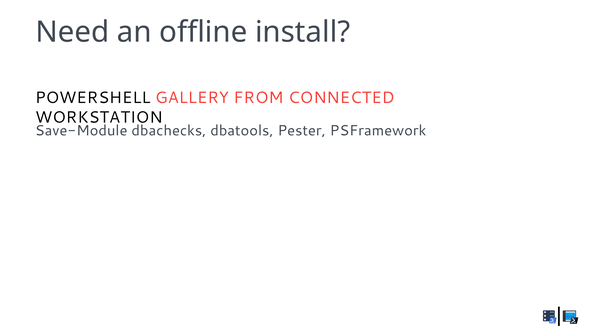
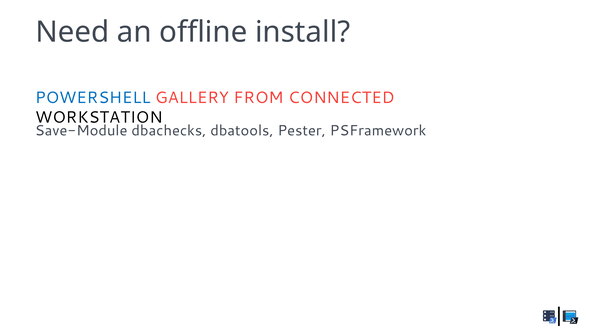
POWERSHELL colour: black -> blue
